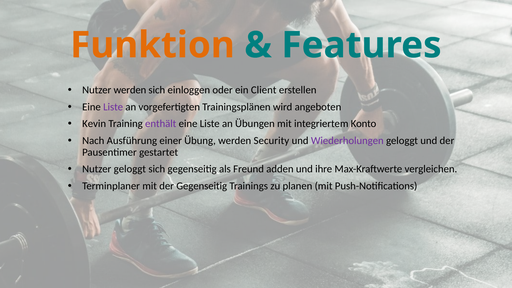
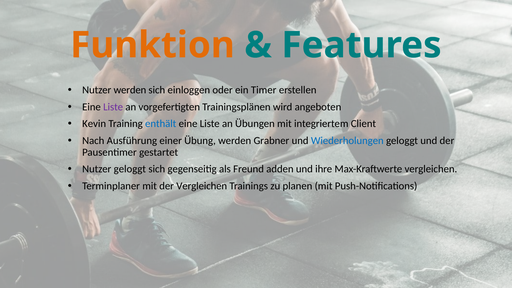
Client: Client -> Timer
enthält colour: purple -> blue
Konto: Konto -> Client
Security: Security -> Grabner
Wiederholungen colour: purple -> blue
der Gegenseitig: Gegenseitig -> Vergleichen
